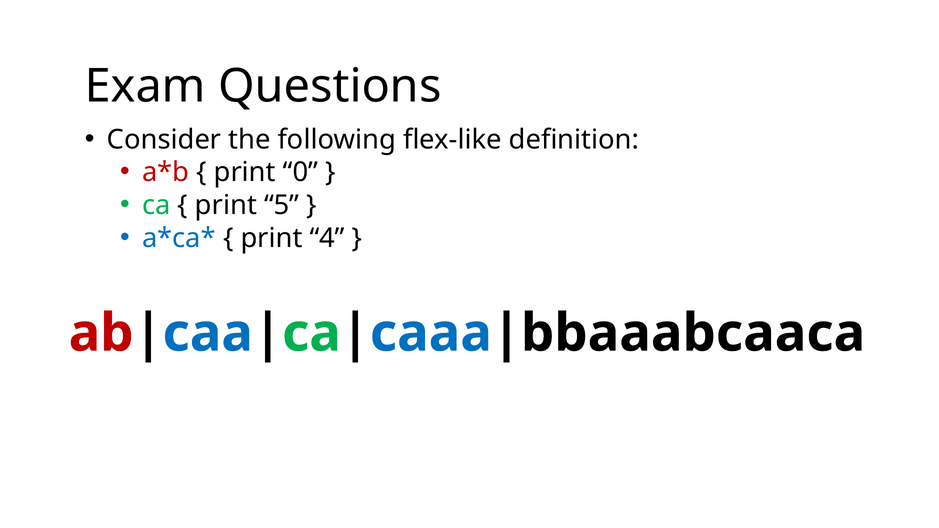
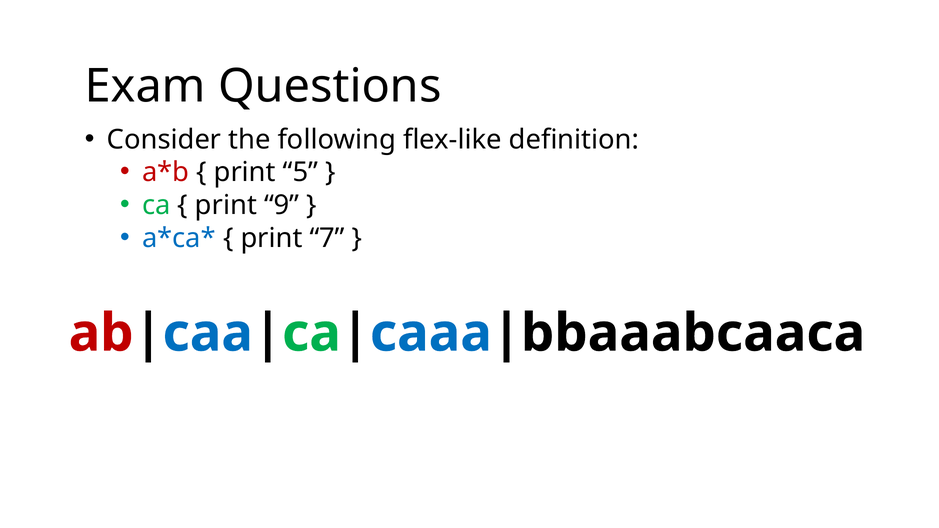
0: 0 -> 5
5: 5 -> 9
4: 4 -> 7
